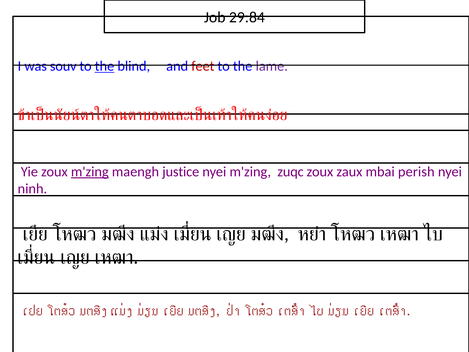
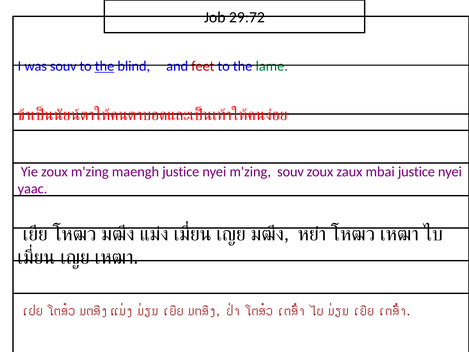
29:84: 29:84 -> 29:72
lame colour: purple -> green
m'zing at (90, 172) underline: present -> none
m'zing zuqc: zuqc -> souv
mbai perish: perish -> justice
ninh: ninh -> yaac
